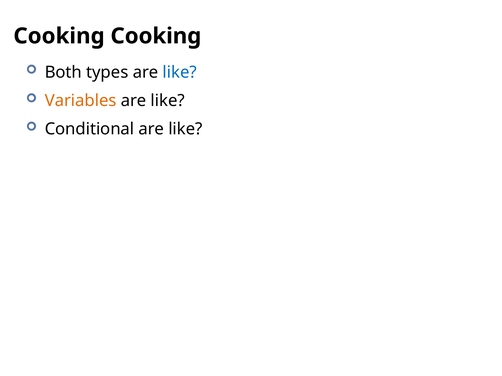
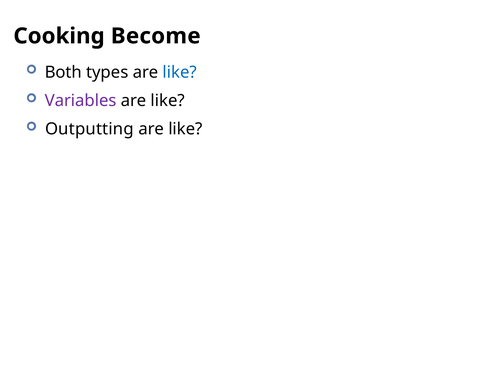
Cooking Cooking: Cooking -> Become
Variables colour: orange -> purple
Conditional: Conditional -> Outputting
